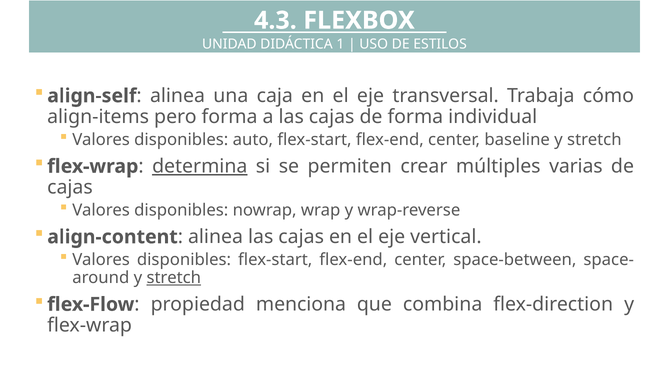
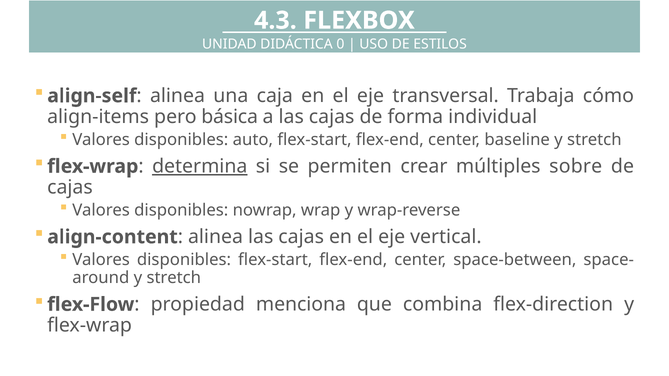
1: 1 -> 0
pero forma: forma -> básica
varias: varias -> sobre
stretch at (174, 278) underline: present -> none
